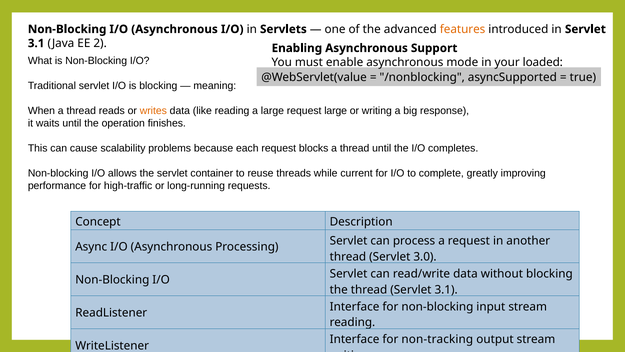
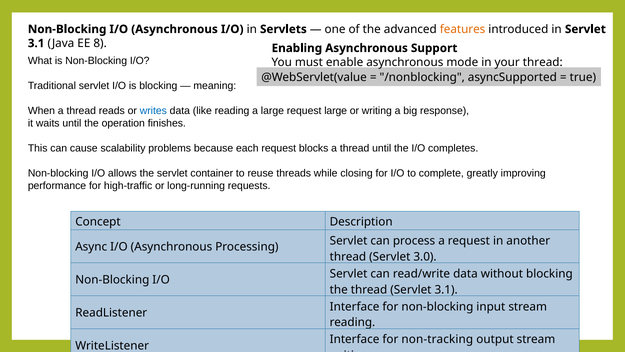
2: 2 -> 8
your loaded: loaded -> thread
writes colour: orange -> blue
current: current -> closing
